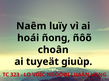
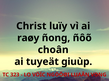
Naêm: Naêm -> Christ
hoái: hoái -> raøy
